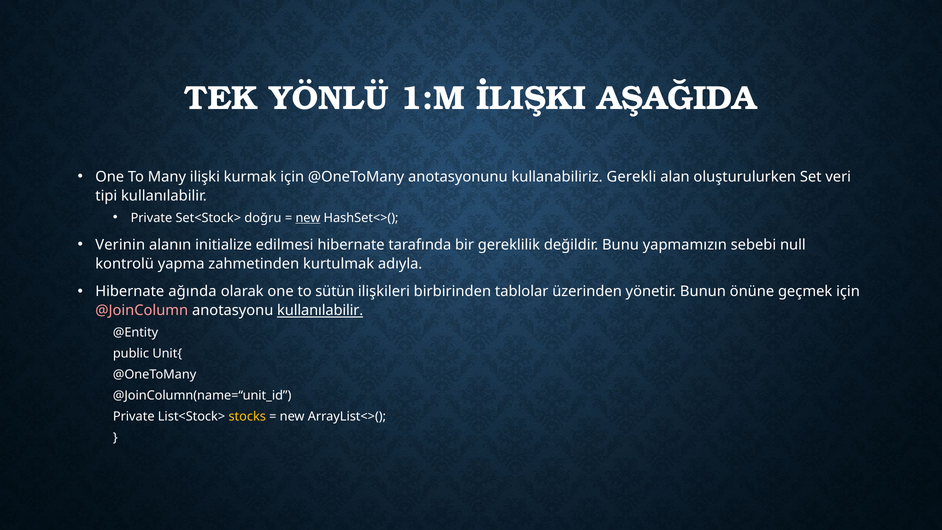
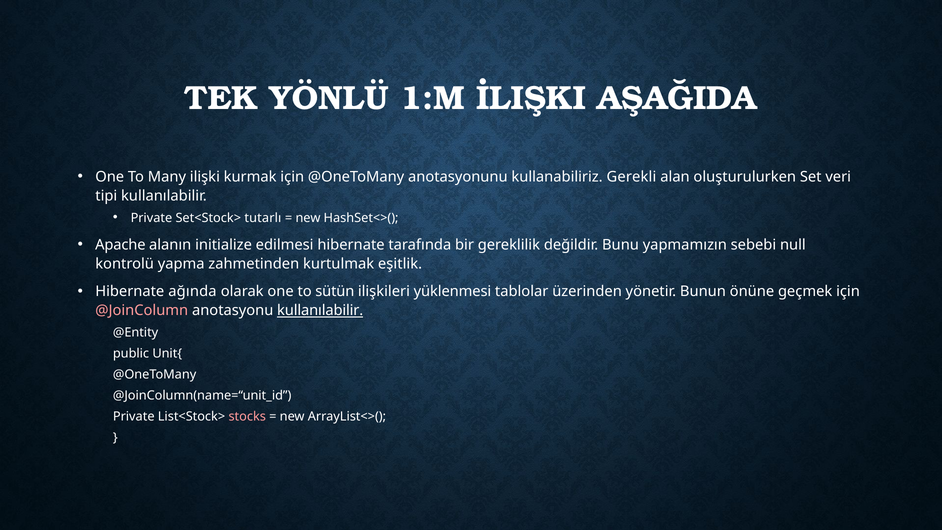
doğru: doğru -> tutarlı
new at (308, 218) underline: present -> none
Verinin: Verinin -> Apache
adıyla: adıyla -> eşitlik
birbirinden: birbirinden -> yüklenmesi
stocks colour: yellow -> pink
